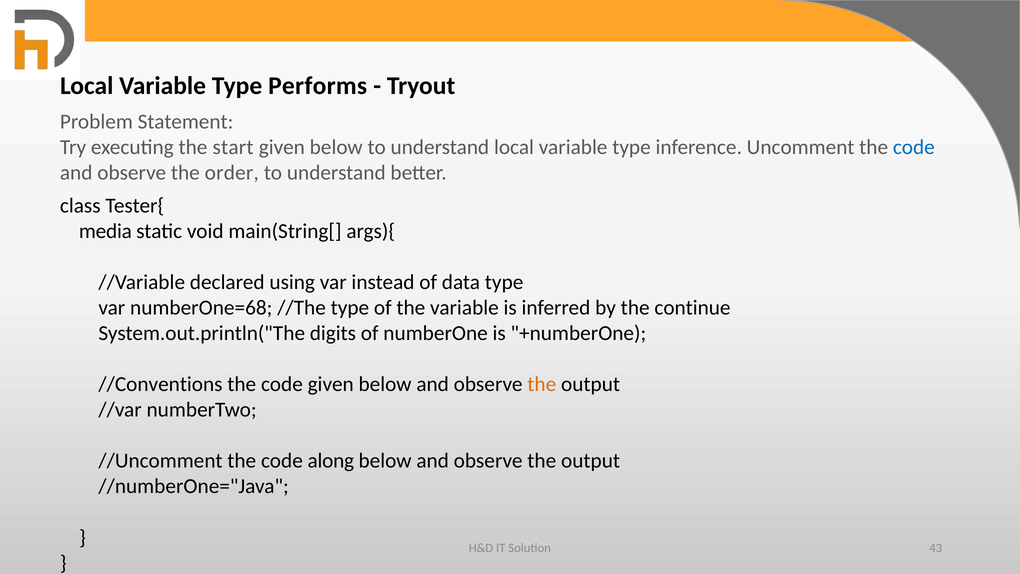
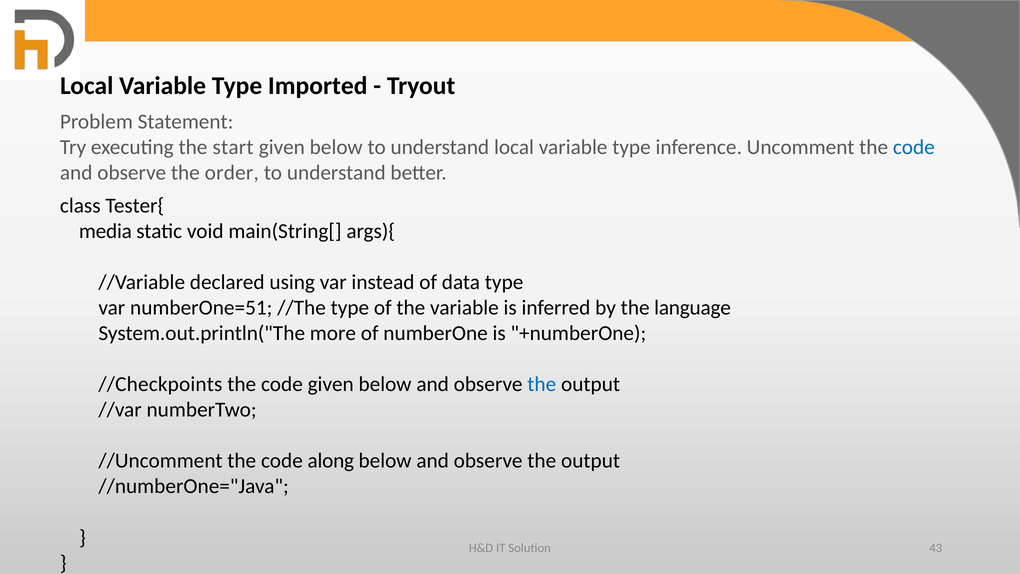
Performs: Performs -> Imported
numberOne=68: numberOne=68 -> numberOne=51
continue: continue -> language
digits: digits -> more
//Conventions: //Conventions -> //Checkpoints
the at (542, 384) colour: orange -> blue
